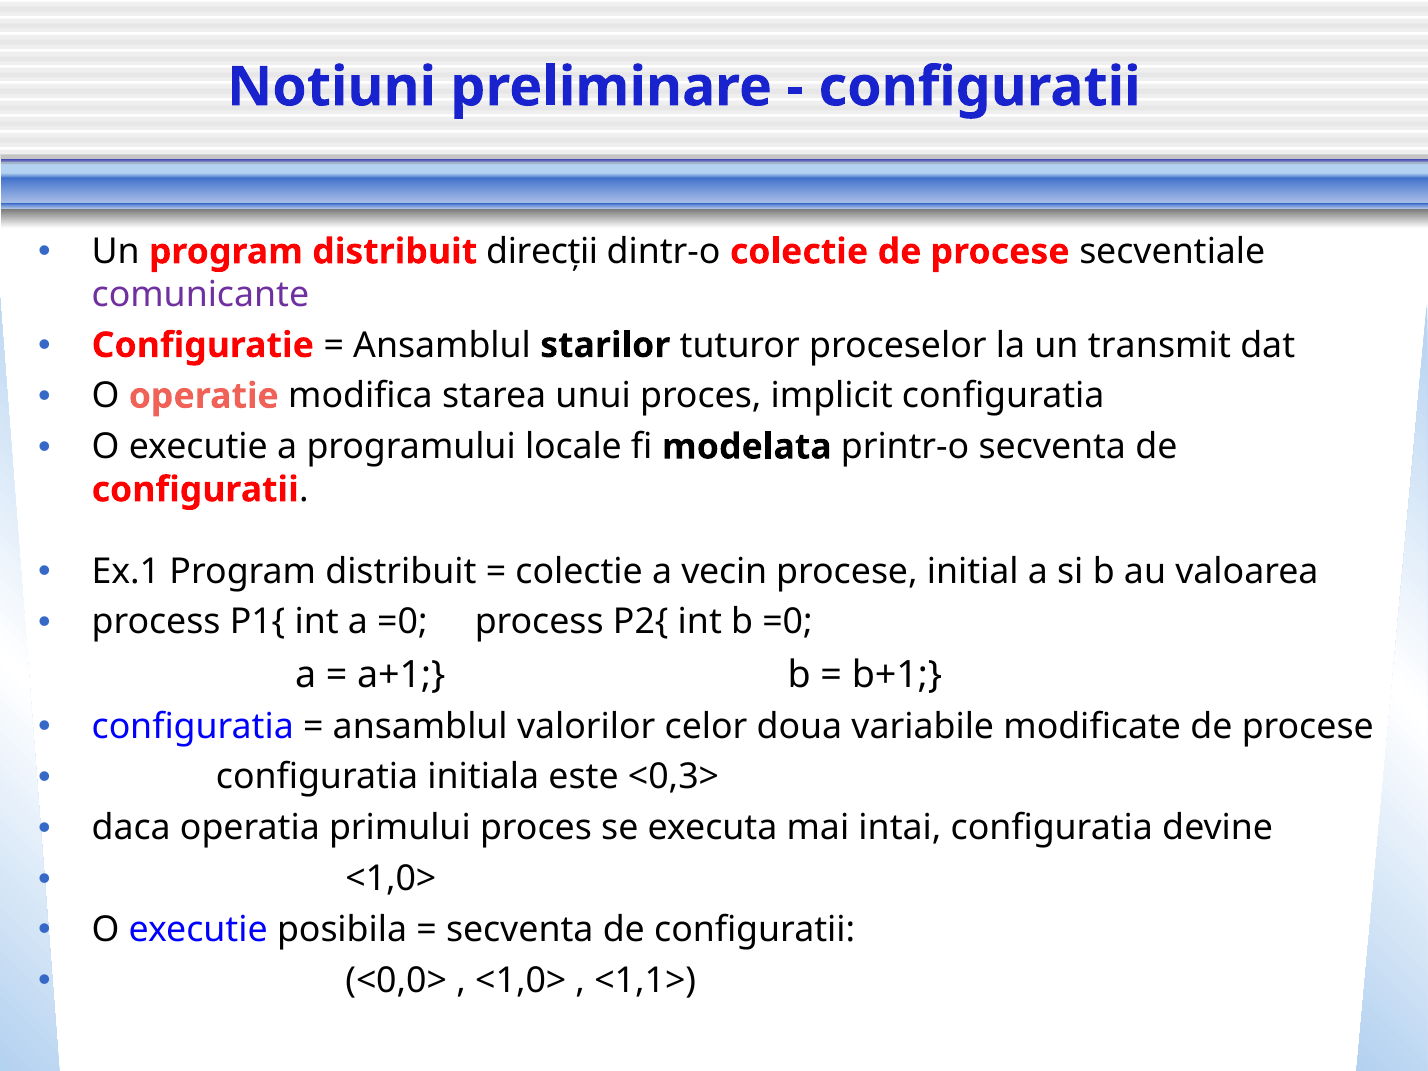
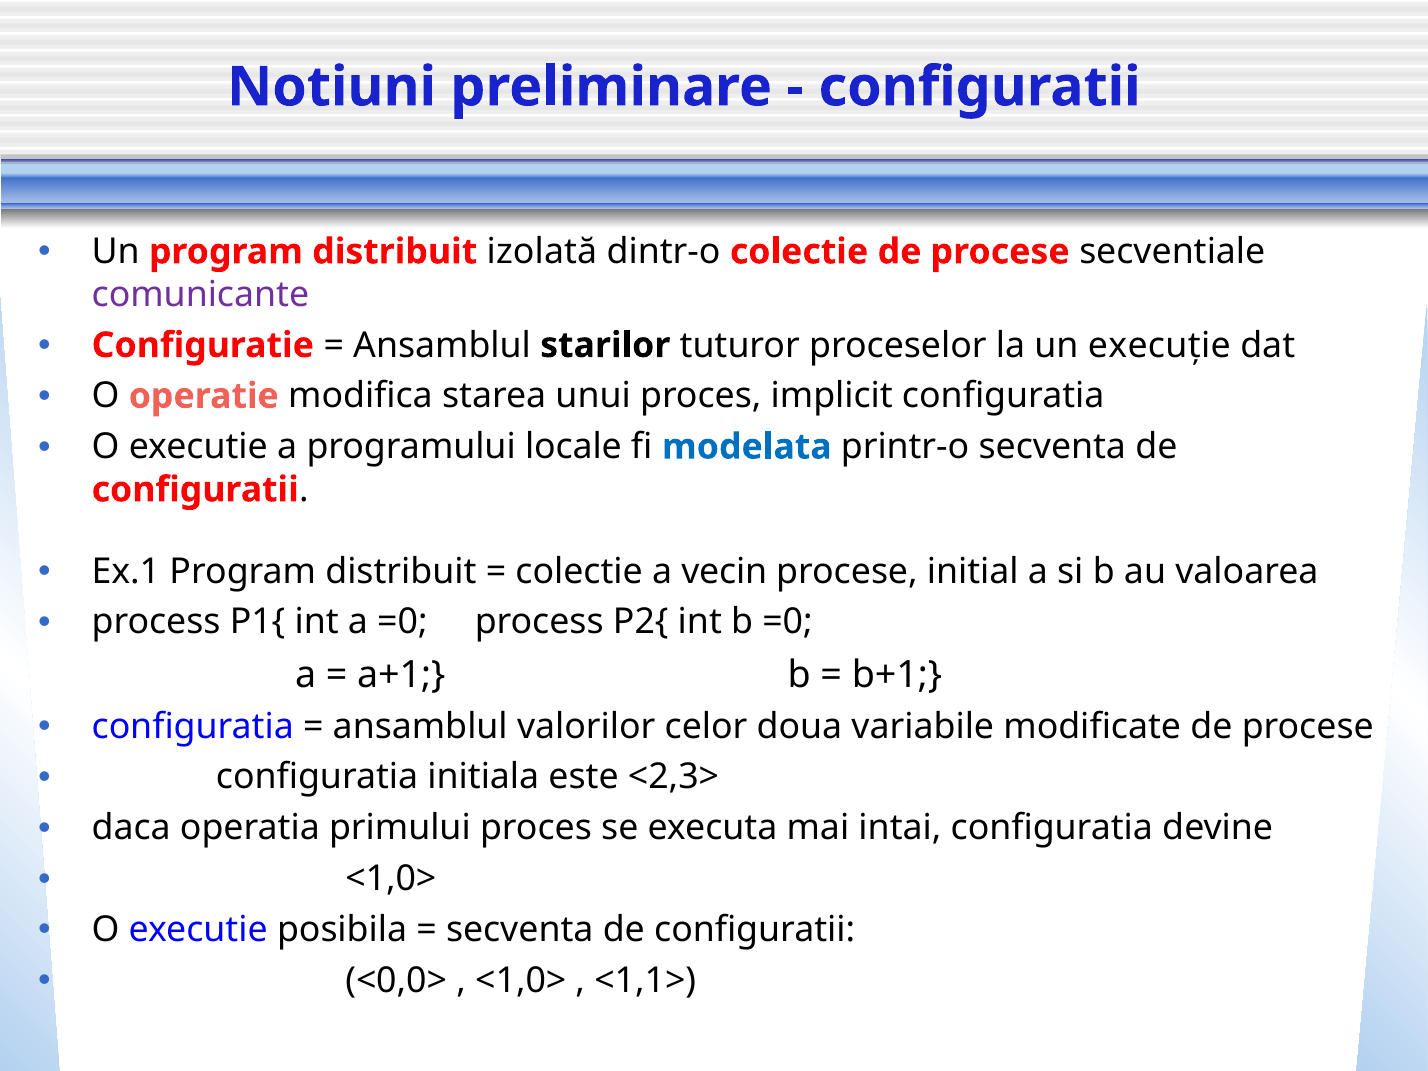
direcții: direcții -> izolată
transmit: transmit -> execuție
modelata colour: black -> blue
<0,3>: <0,3> -> <2,3>
